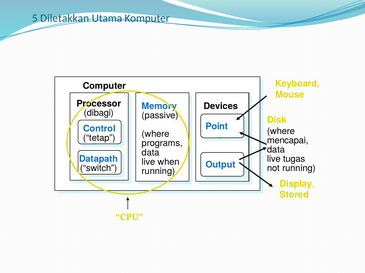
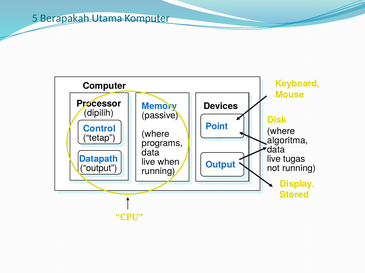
Diletakkan: Diletakkan -> Berapakah
dibagi: dibagi -> dipilih
mencapai: mencapai -> algoritma
switch at (99, 169): switch -> output
